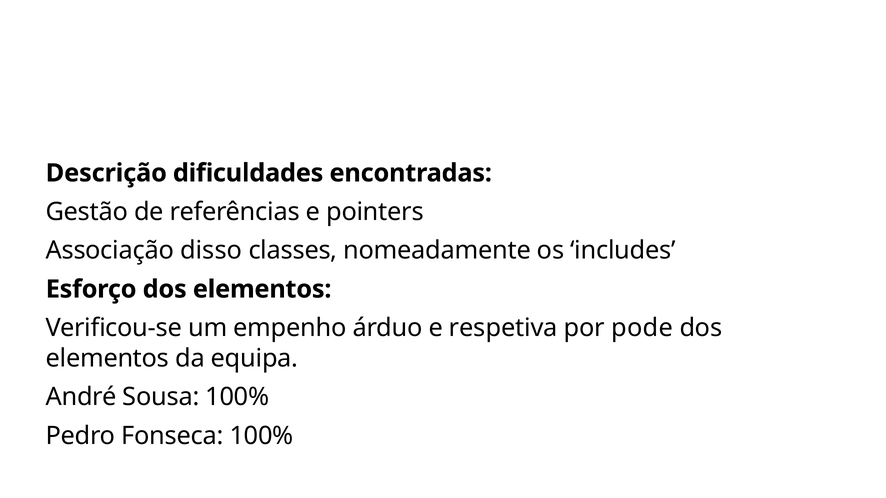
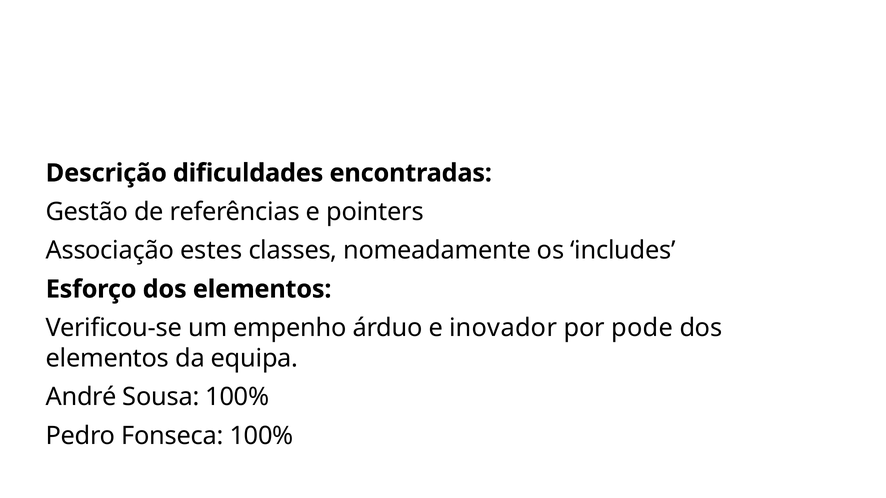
disso: disso -> estes
respetiva: respetiva -> inovador
